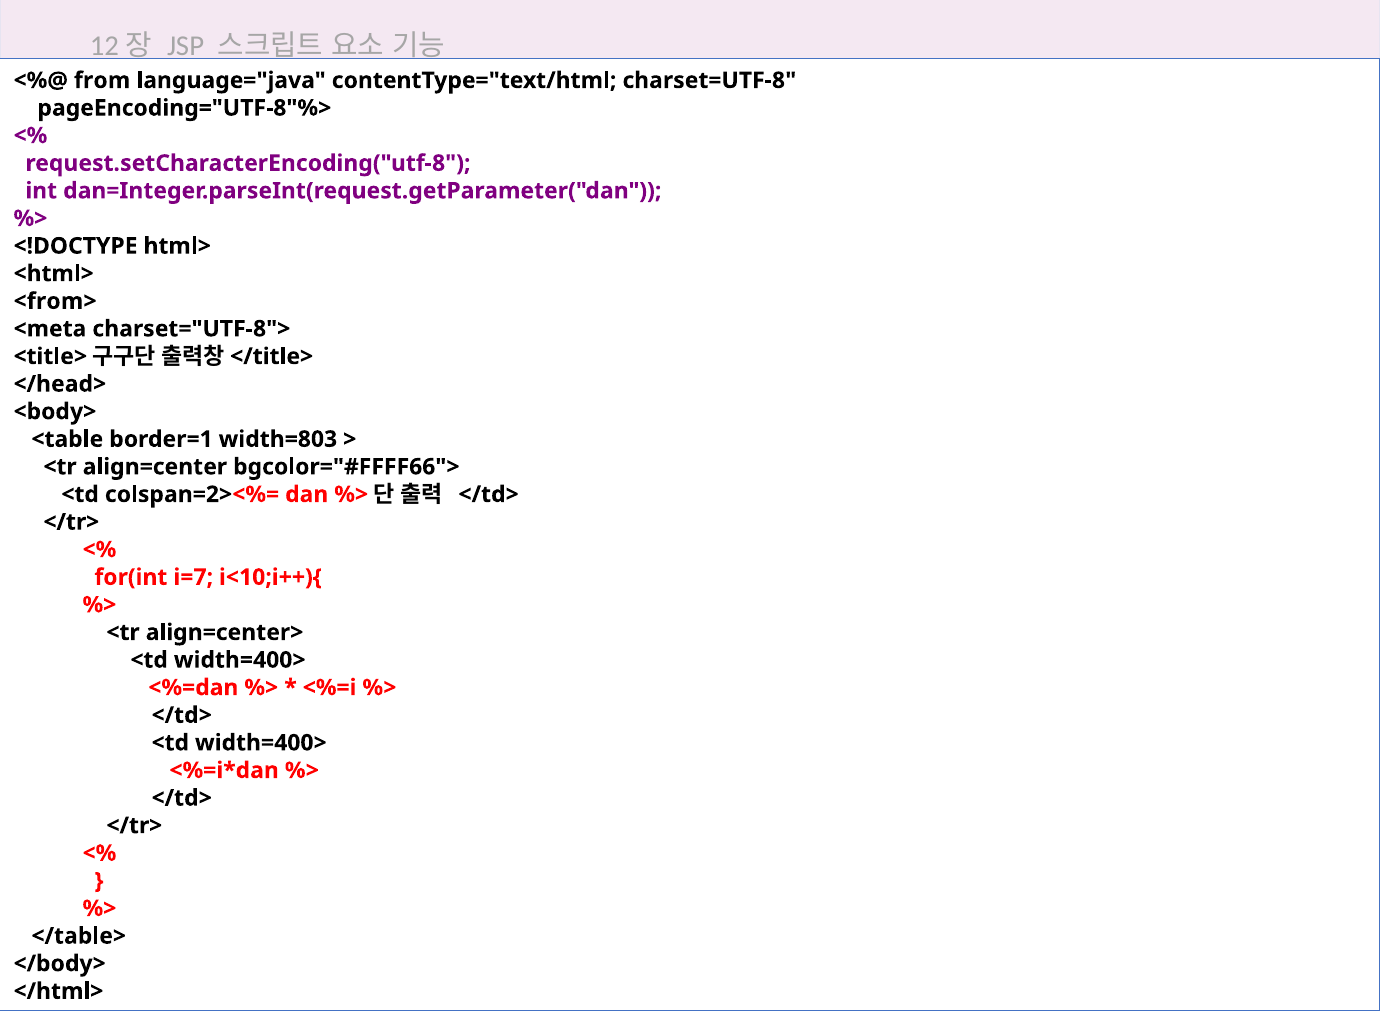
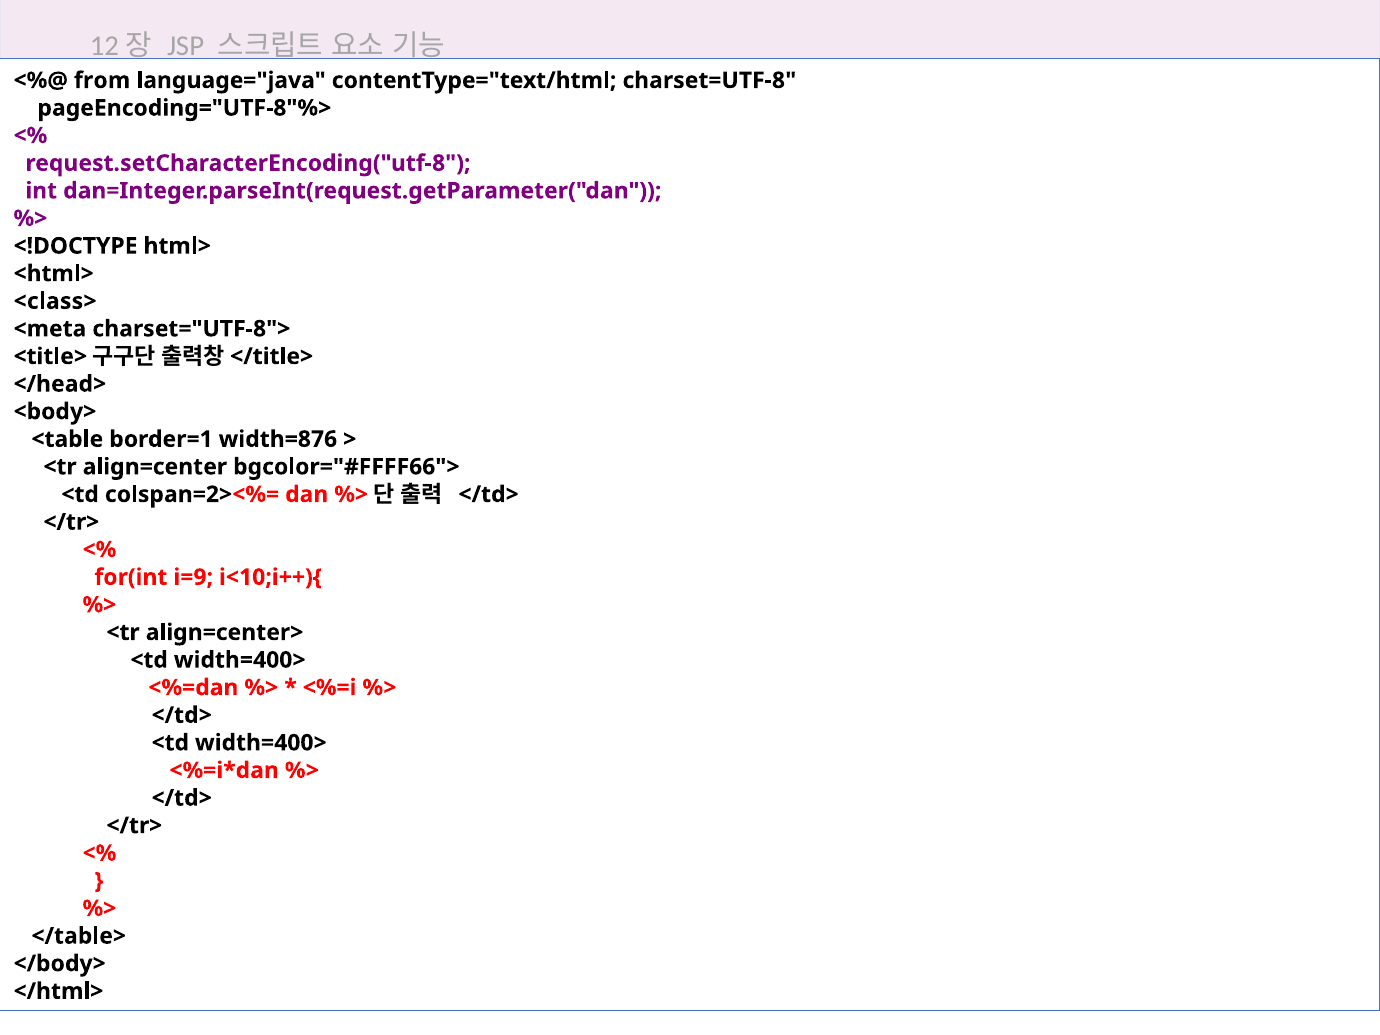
<from>: <from> -> <class>
width=803: width=803 -> width=876
i=7: i=7 -> i=9
